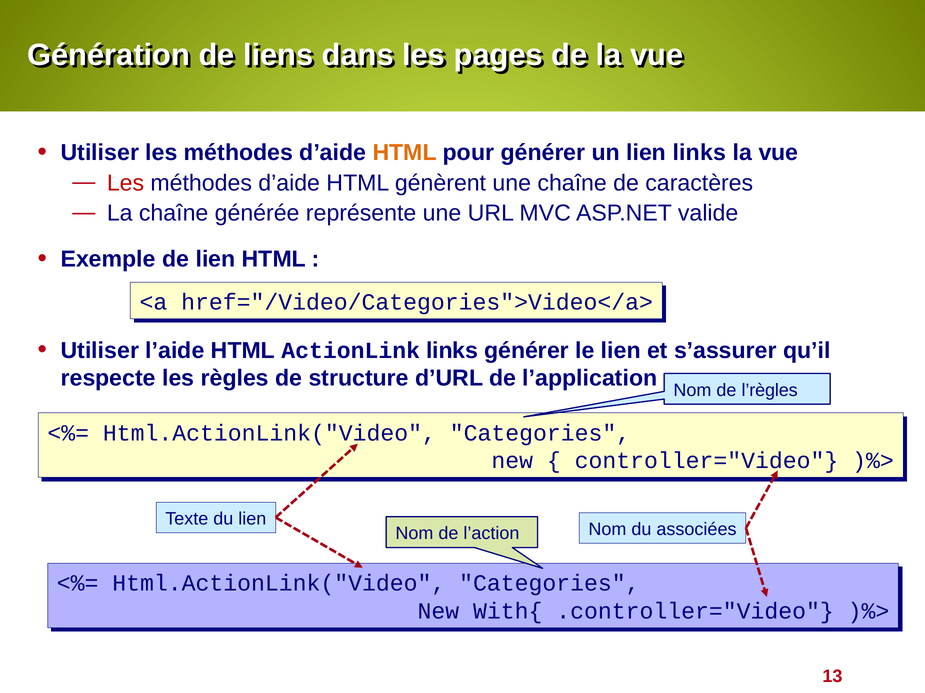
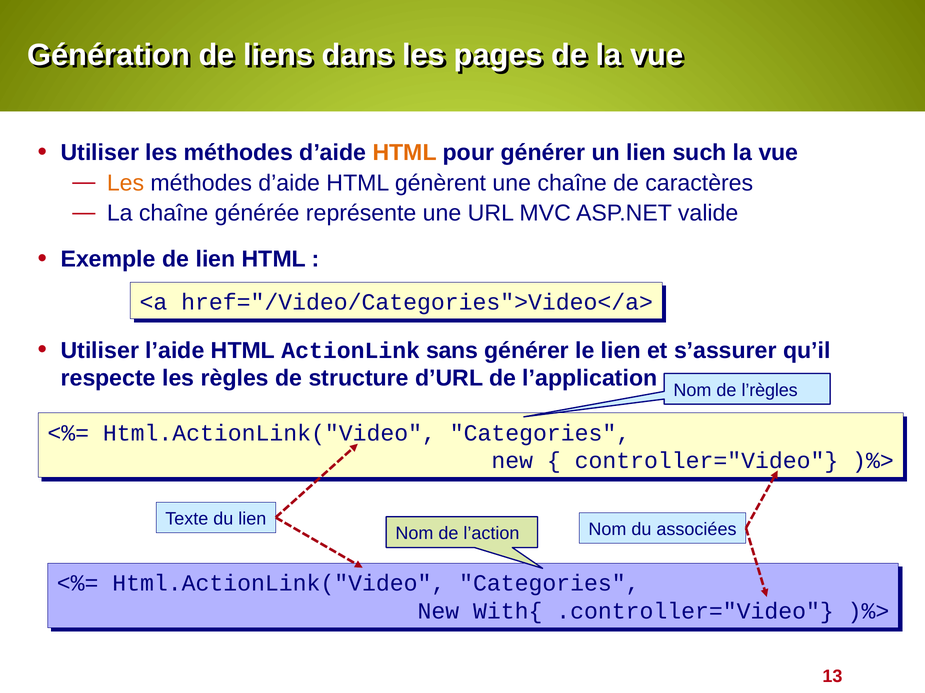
lien links: links -> such
Les at (125, 183) colour: red -> orange
ActionLink links: links -> sans
